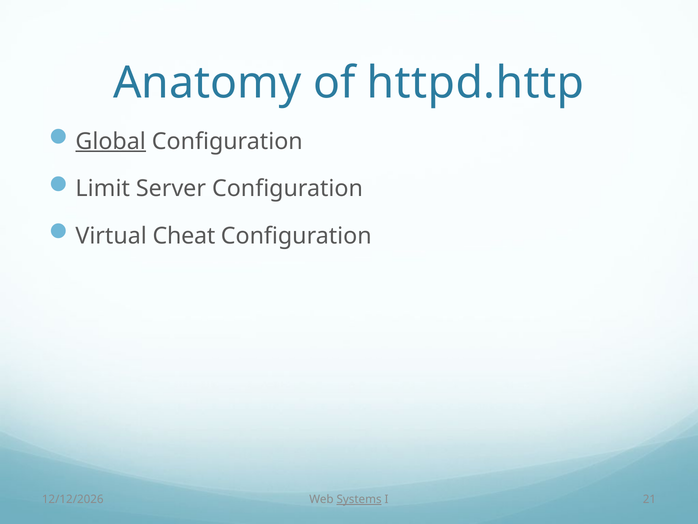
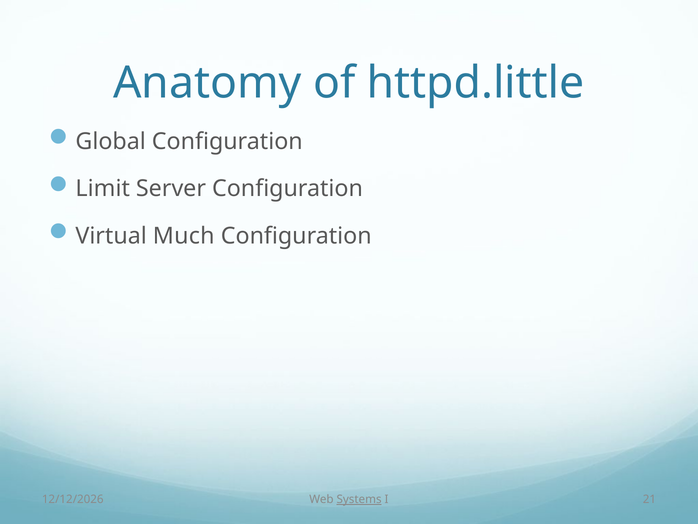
httpd.http: httpd.http -> httpd.little
Global underline: present -> none
Cheat: Cheat -> Much
